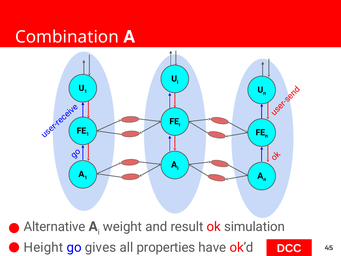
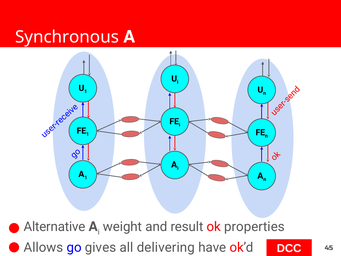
Combination: Combination -> Synchronous
simulation: simulation -> properties
Height: Height -> Allows
properties: properties -> delivering
